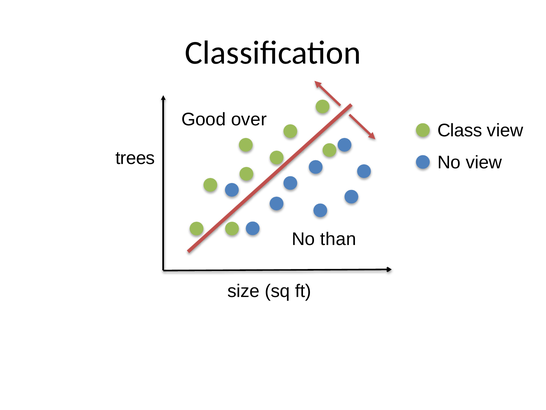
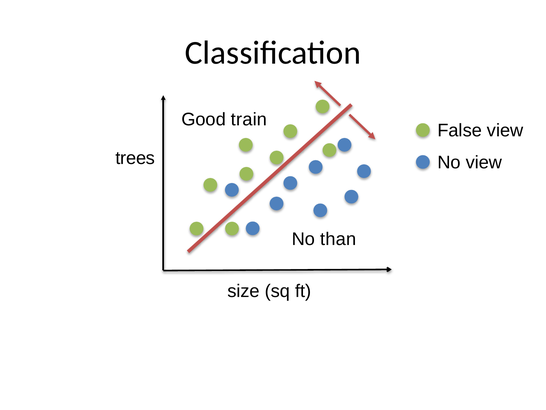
over: over -> train
Class: Class -> False
